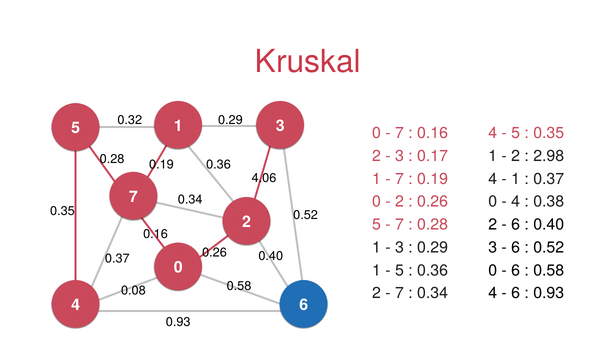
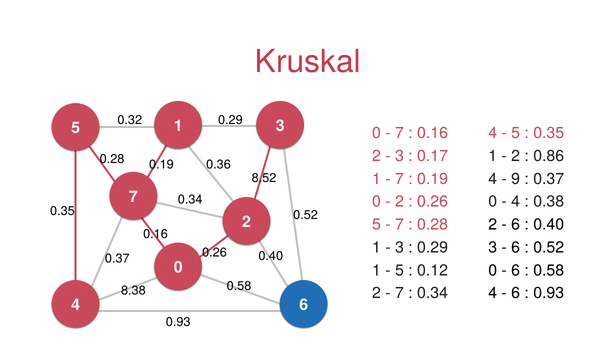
2.98: 2.98 -> 0.86
1 at (516, 179): 1 -> 9
4.06: 4.06 -> 8.52
0.36 at (433, 270): 0.36 -> 0.12
0.08: 0.08 -> 8.38
